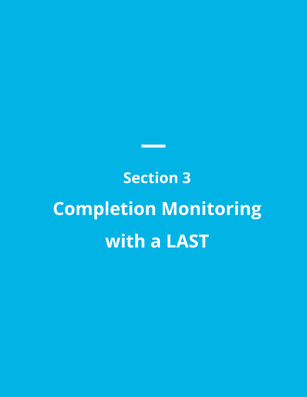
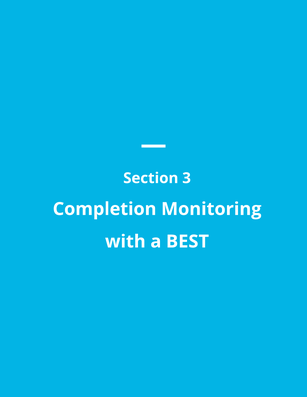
LAST: LAST -> BEST
